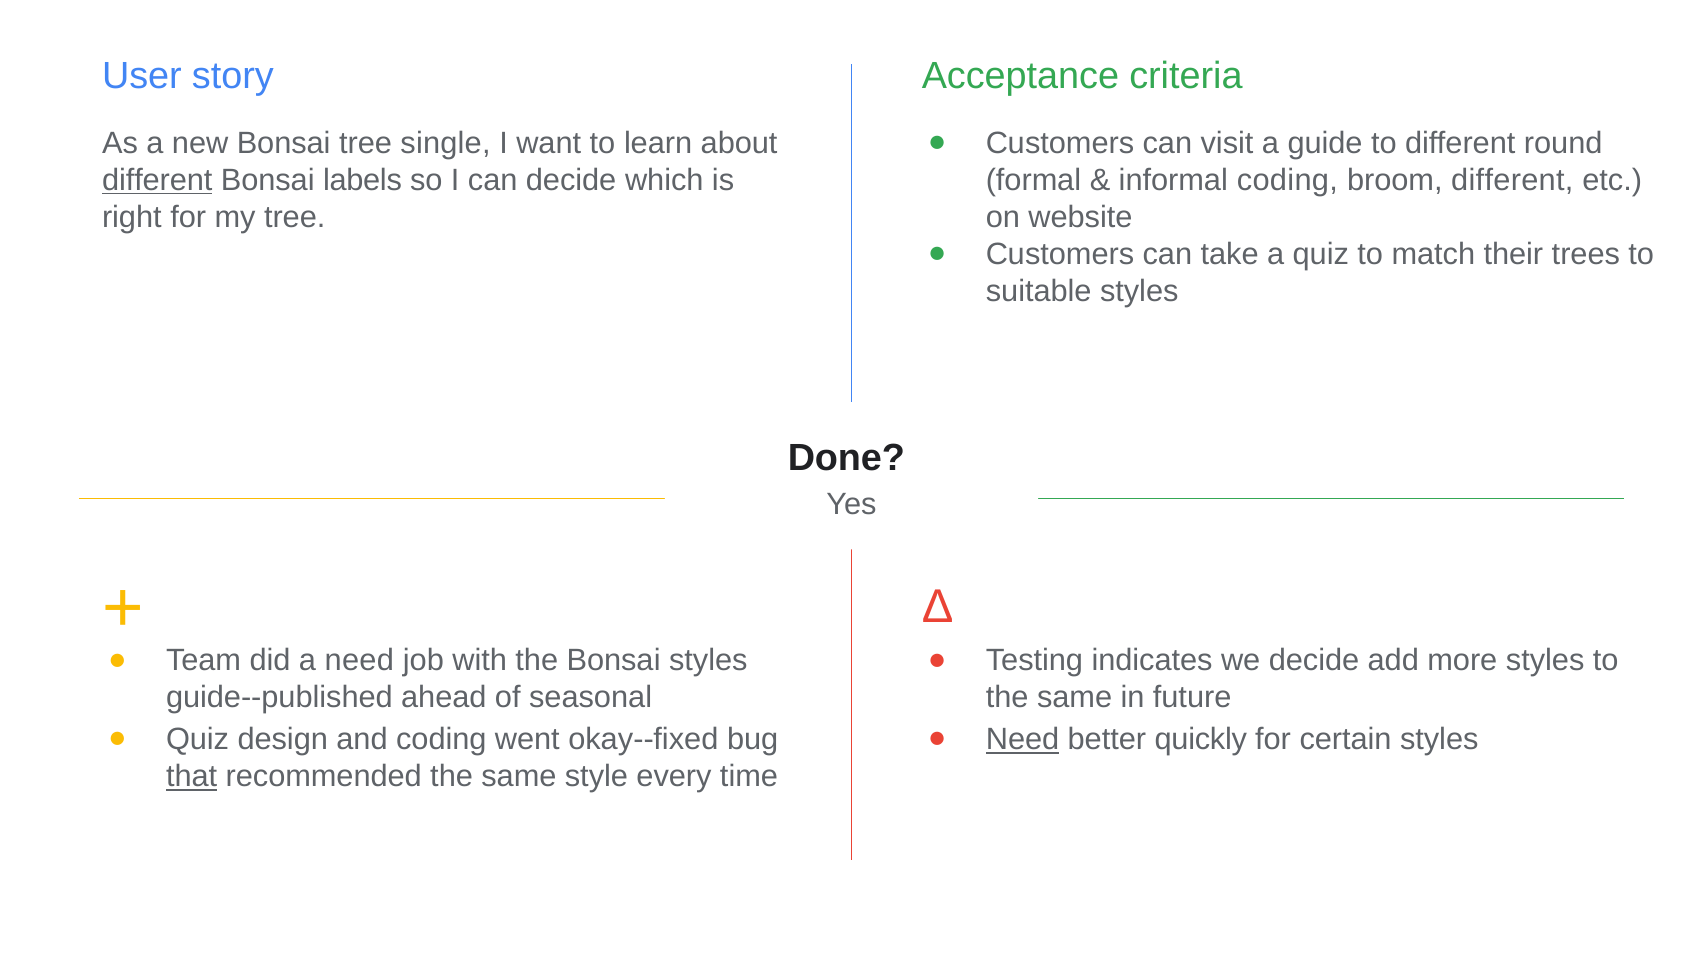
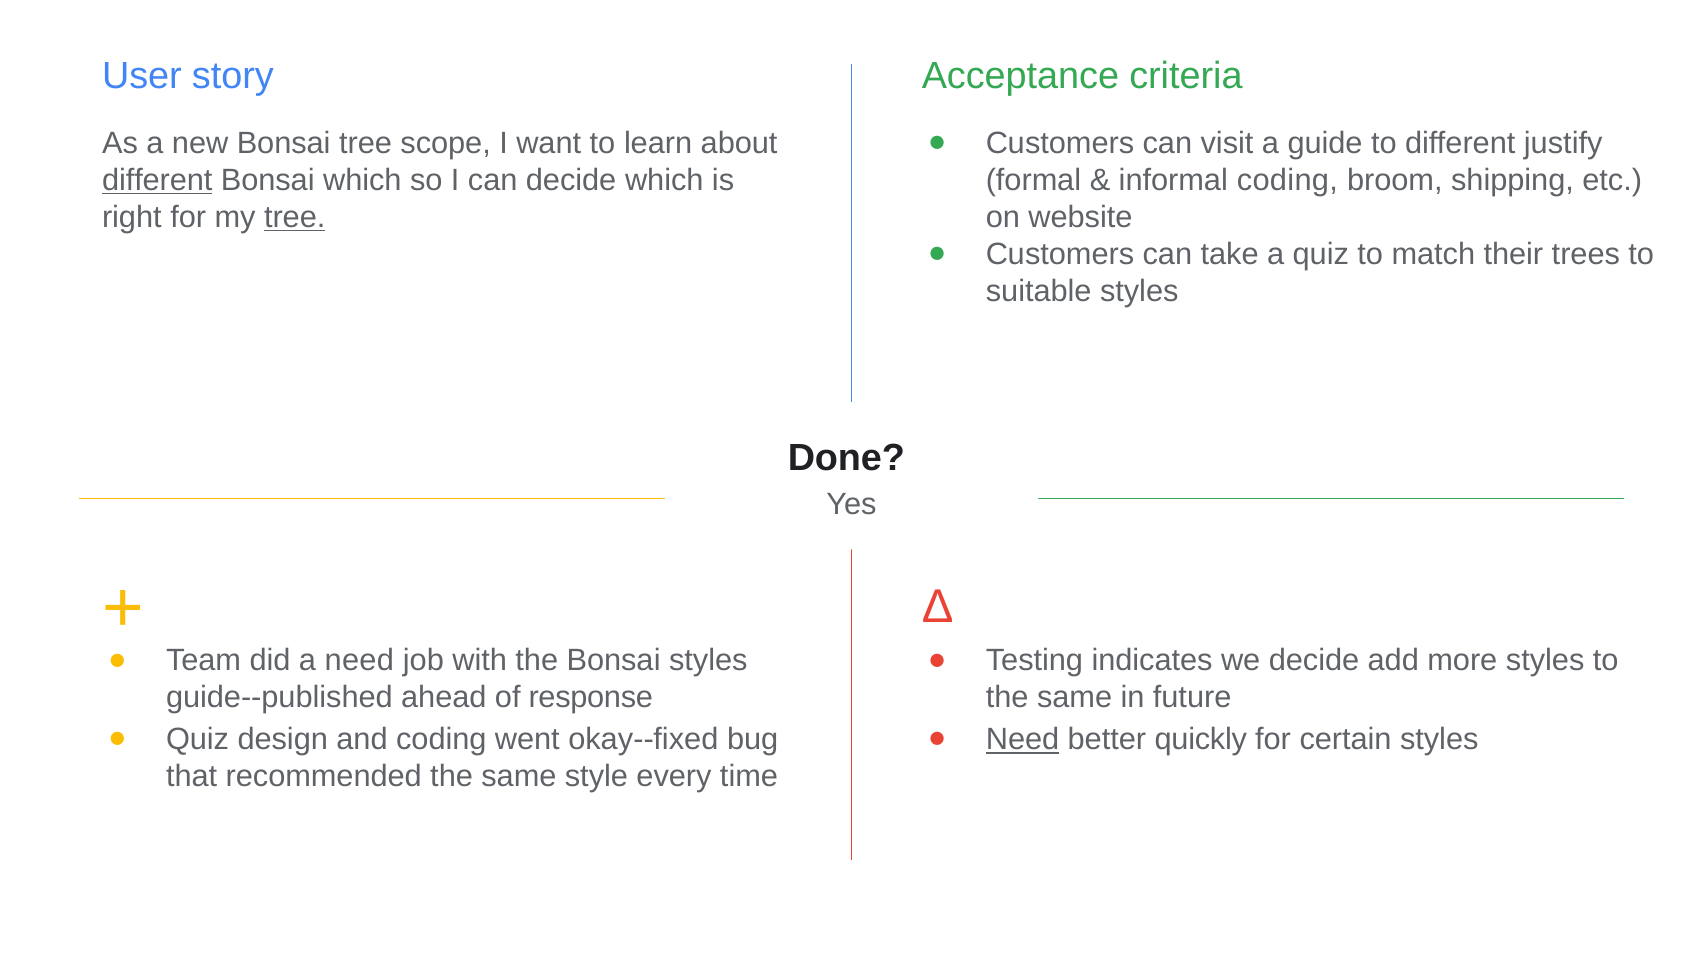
round: round -> justify
single: single -> scope
Bonsai labels: labels -> which
broom different: different -> shipping
tree at (295, 217) underline: none -> present
seasonal: seasonal -> response
that underline: present -> none
